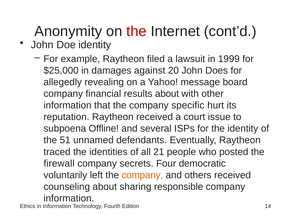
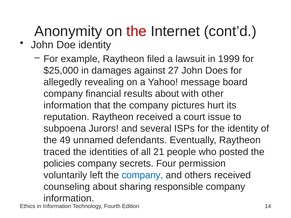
20: 20 -> 27
specific: specific -> pictures
Offline: Offline -> Jurors
51: 51 -> 49
firewall: firewall -> policies
democratic: democratic -> permission
company at (142, 175) colour: orange -> blue
